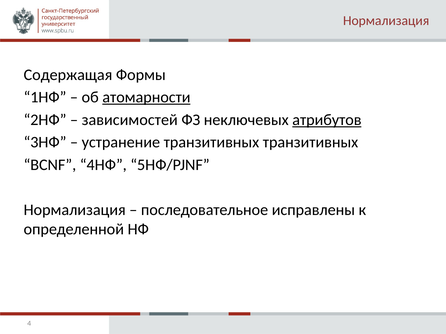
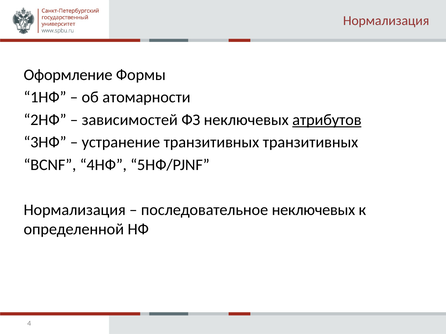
Содержащая: Содержащая -> Оформление
атомарности underline: present -> none
последовательное исправлены: исправлены -> неключевых
